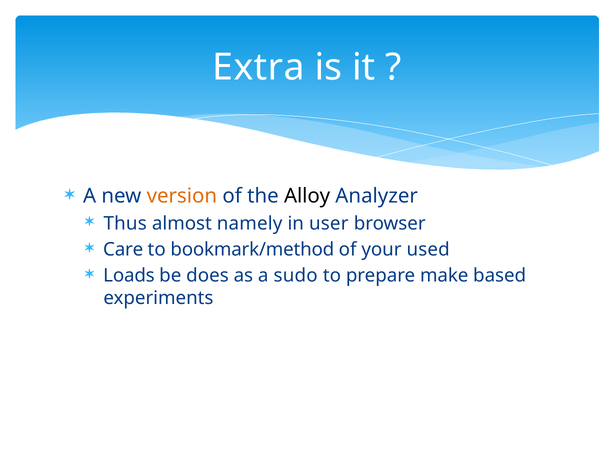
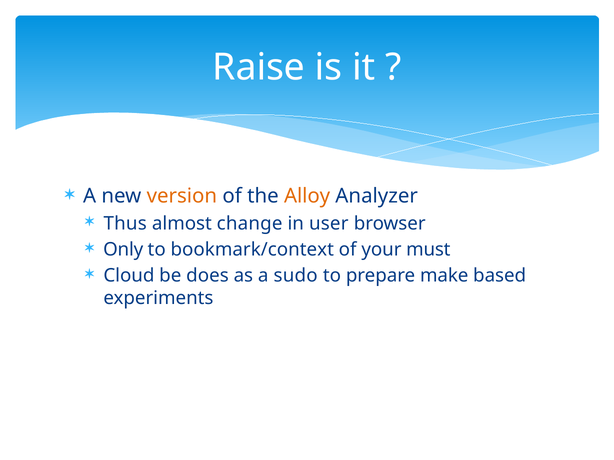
Extra: Extra -> Raise
Alloy colour: black -> orange
namely: namely -> change
Care: Care -> Only
bookmark/method: bookmark/method -> bookmark/context
used: used -> must
Loads: Loads -> Cloud
